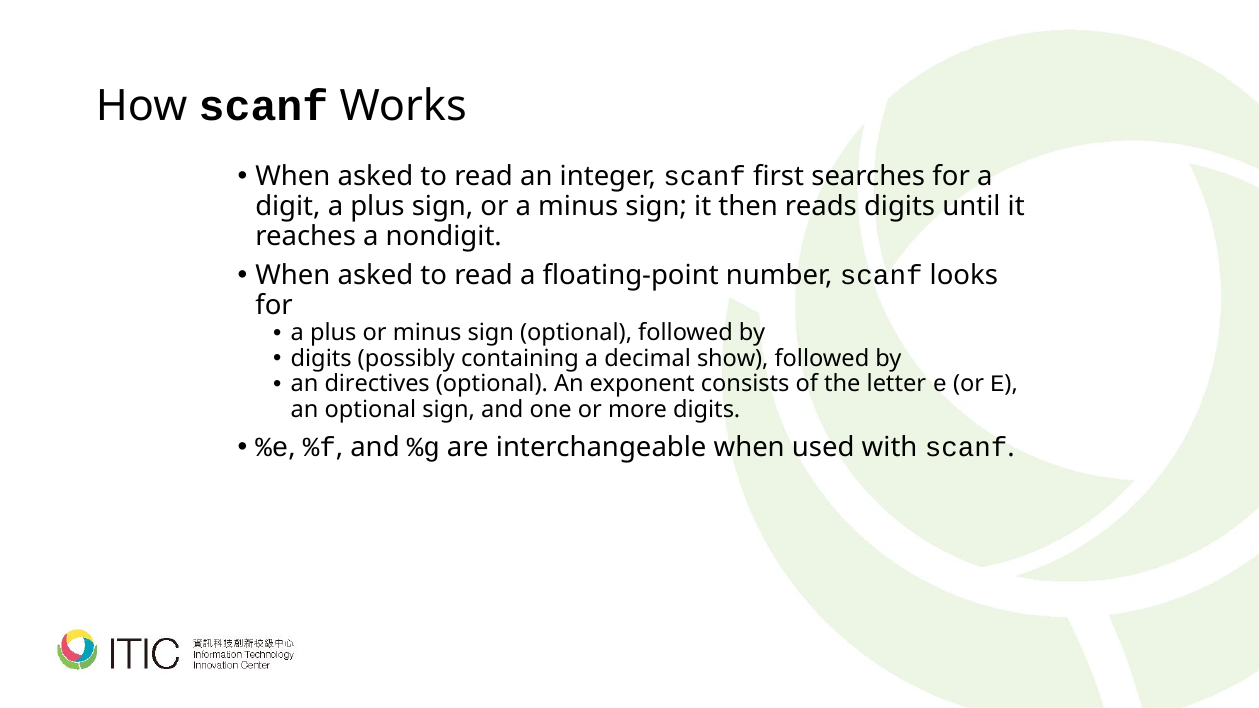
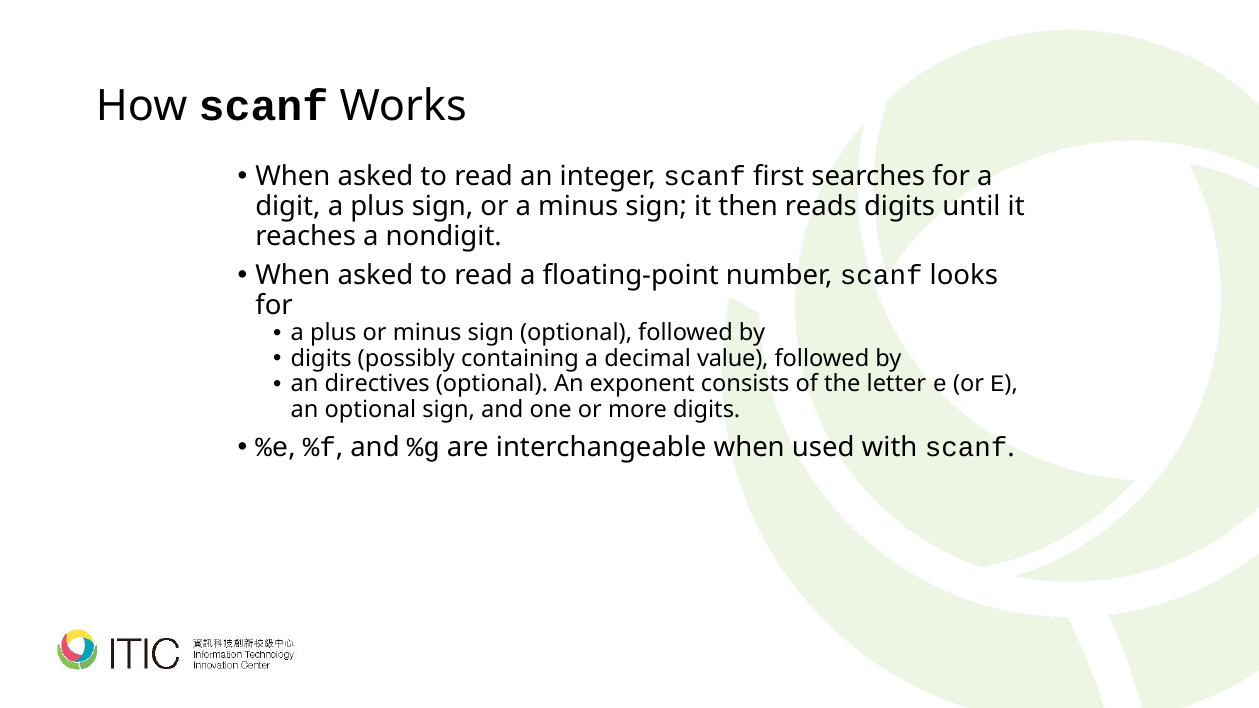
show: show -> value
